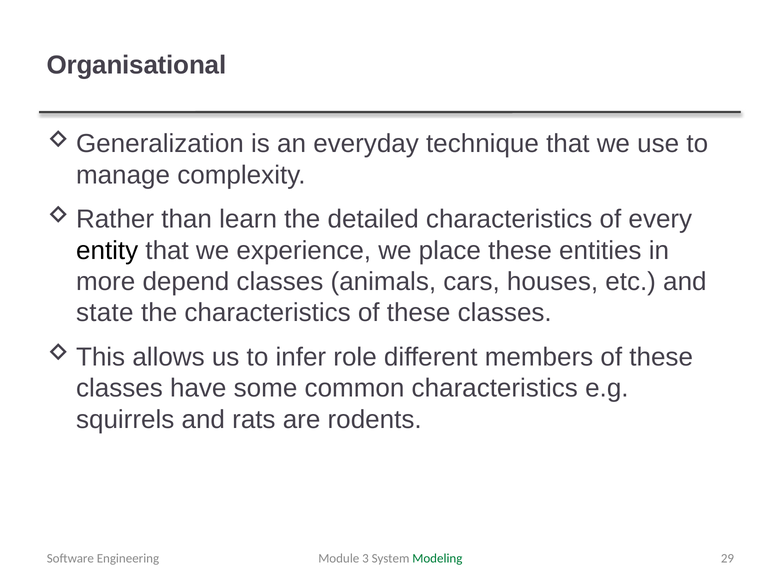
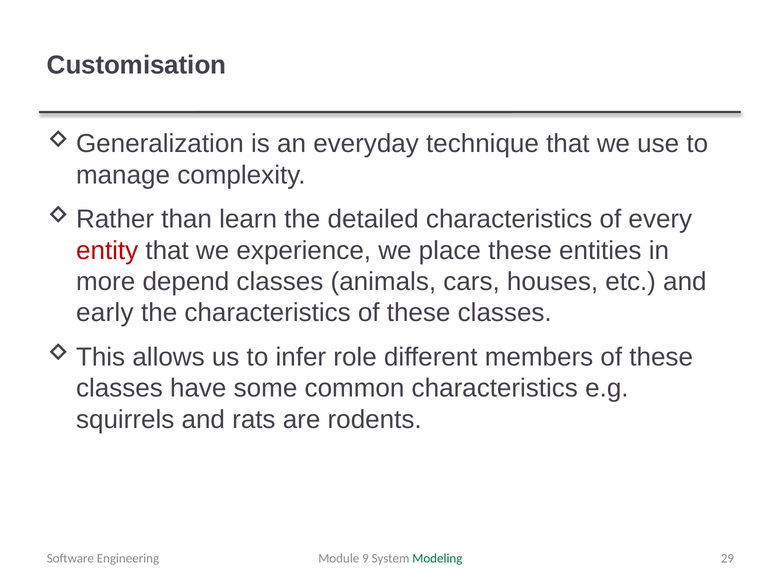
Organisational: Organisational -> Customisation
entity colour: black -> red
state: state -> early
3: 3 -> 9
